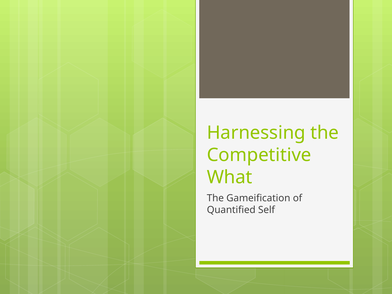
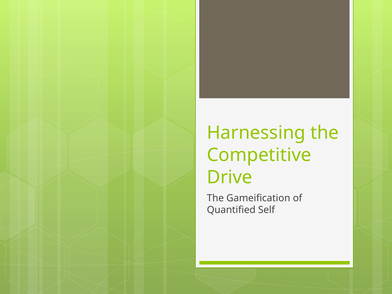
What: What -> Drive
